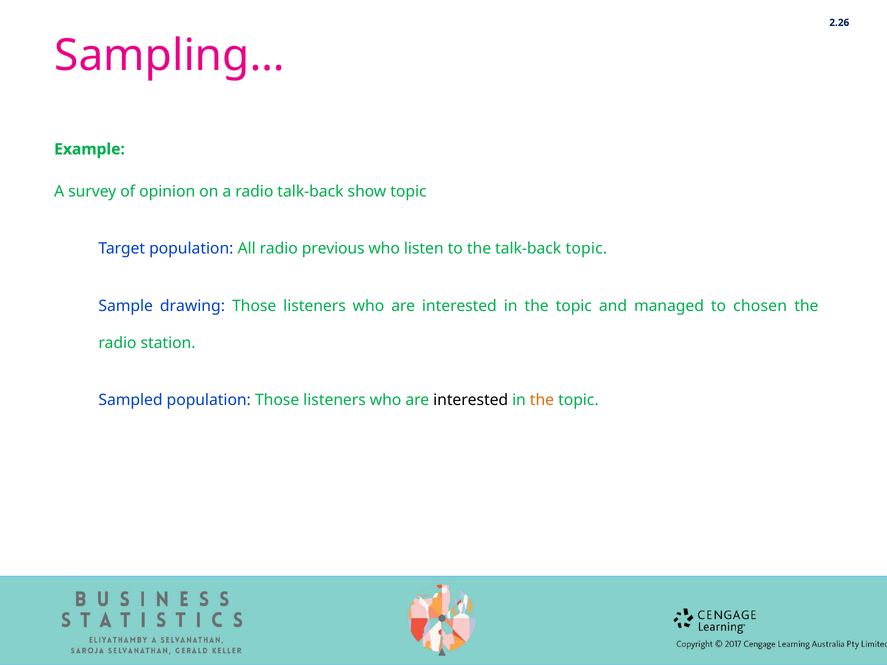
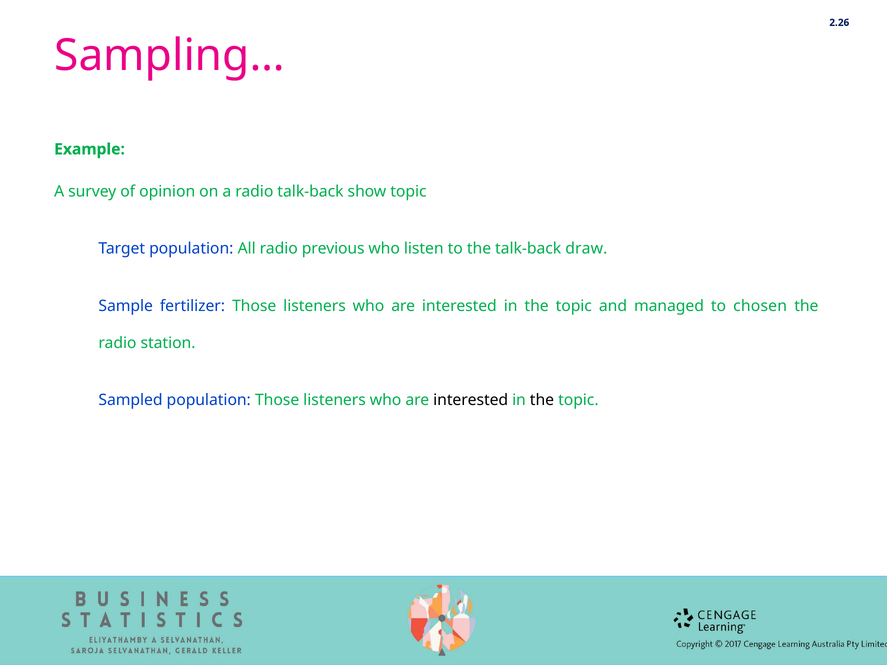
talk-back topic: topic -> draw
drawing: drawing -> fertilizer
the at (542, 400) colour: orange -> black
